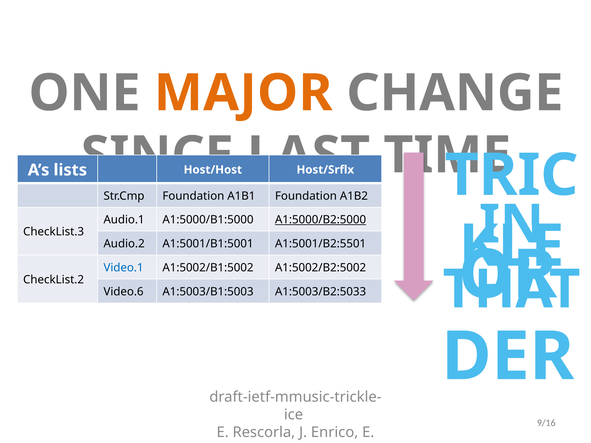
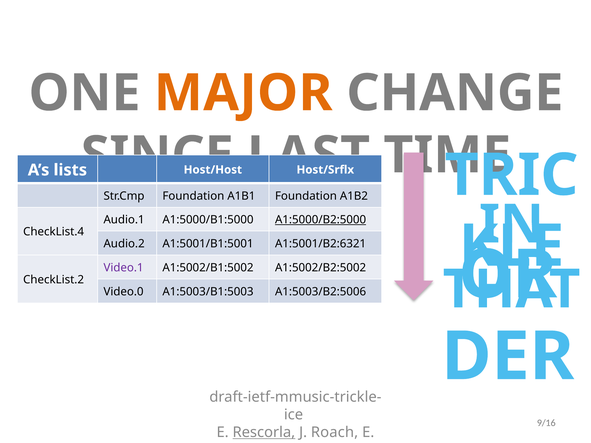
CheckList.3: CheckList.3 -> CheckList.4
A1:5001/B2:5501: A1:5001/B2:5501 -> A1:5001/B2:6321
Video.1 colour: blue -> purple
Video.6: Video.6 -> Video.0
A1:5003/B2:5033: A1:5003/B2:5033 -> A1:5003/B2:5006
Rescorla underline: none -> present
Enrico: Enrico -> Roach
